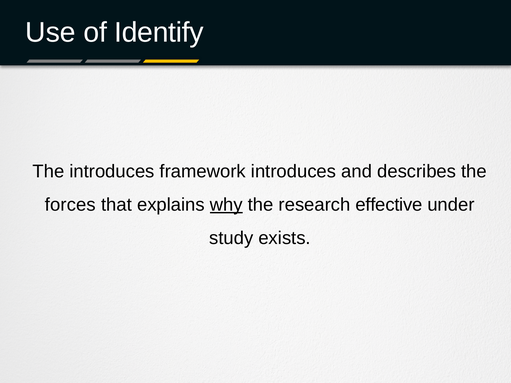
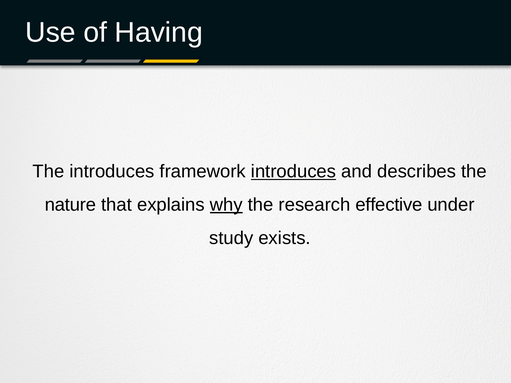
Identify: Identify -> Having
introduces at (293, 172) underline: none -> present
forces: forces -> nature
